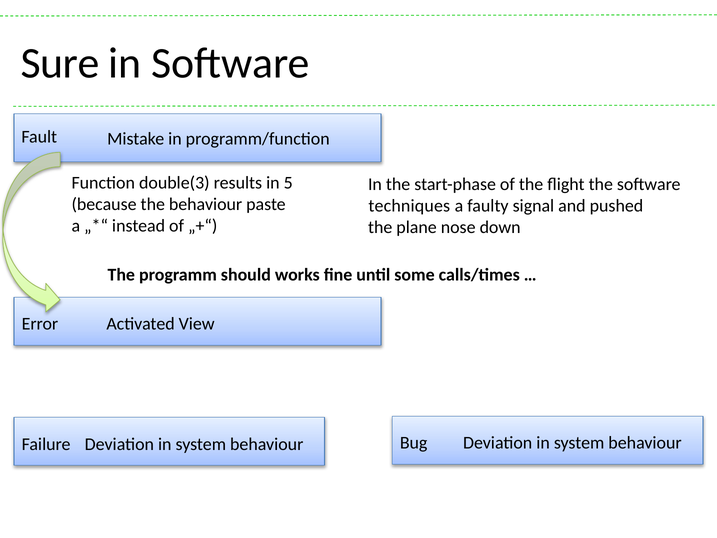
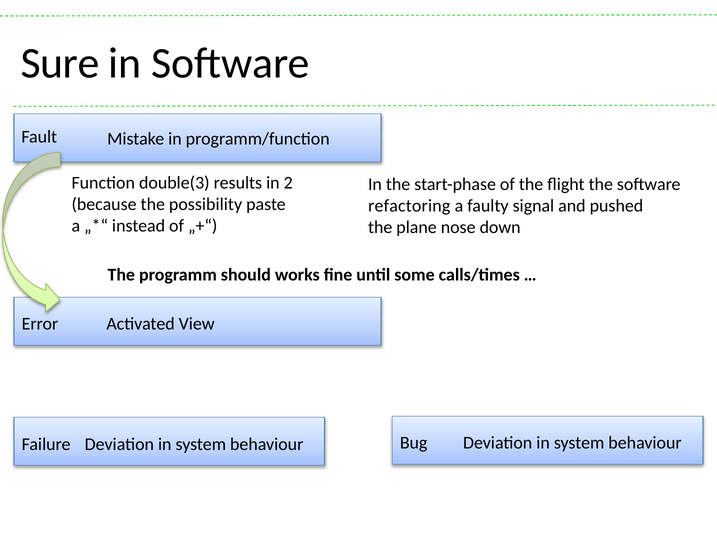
5: 5 -> 2
the behaviour: behaviour -> possibility
techniques: techniques -> refactoring
